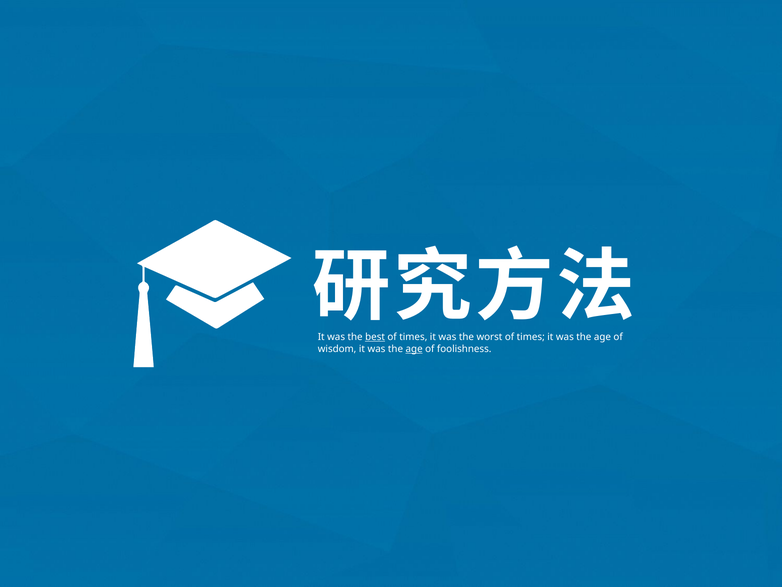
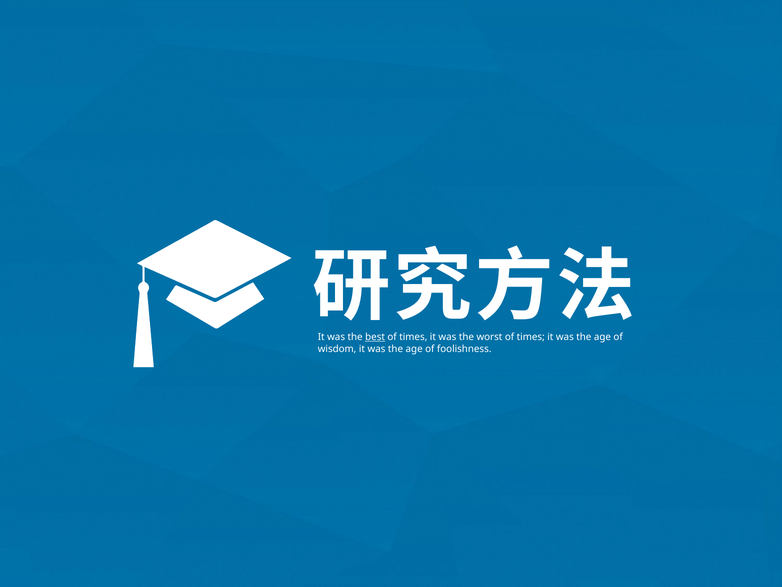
age at (414, 349) underline: present -> none
